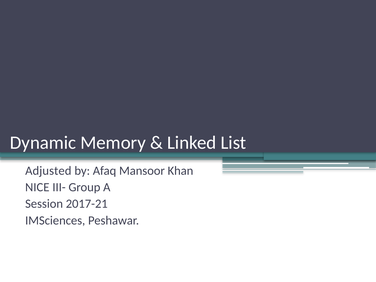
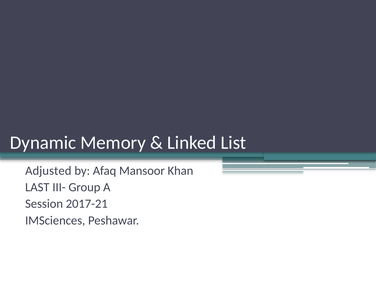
NICE: NICE -> LAST
